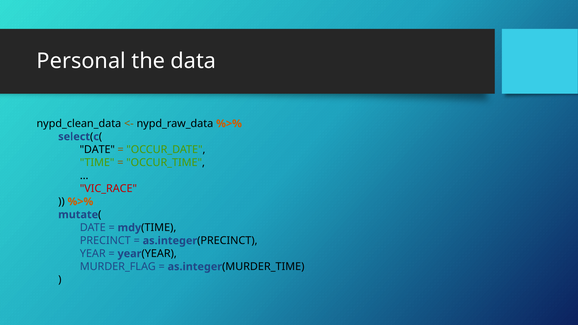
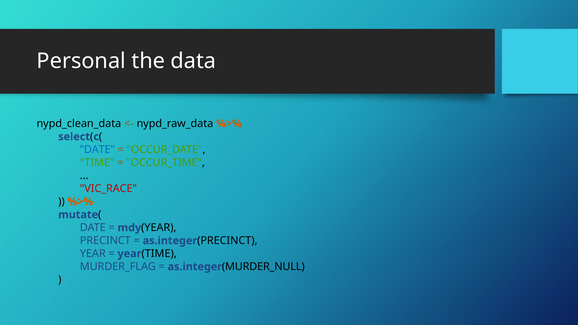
DATE at (97, 150) colour: black -> blue
TIME at (159, 228): TIME -> YEAR
year YEAR: YEAR -> TIME
MURDER_TIME: MURDER_TIME -> MURDER_NULL
